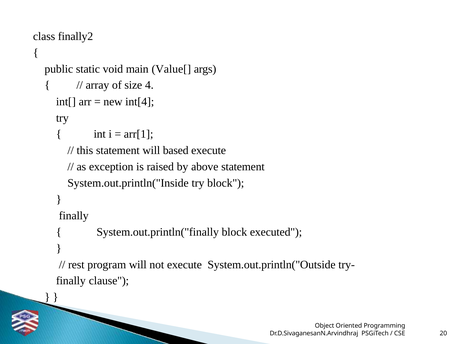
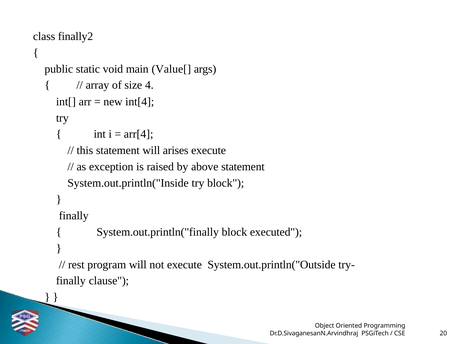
arr[1: arr[1 -> arr[4
based: based -> arises
